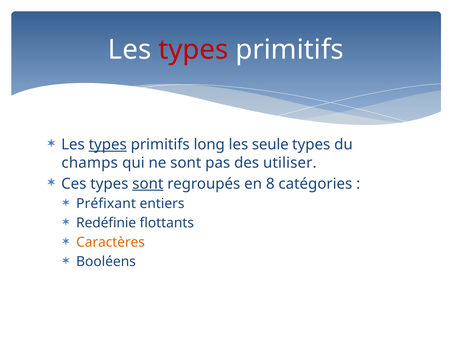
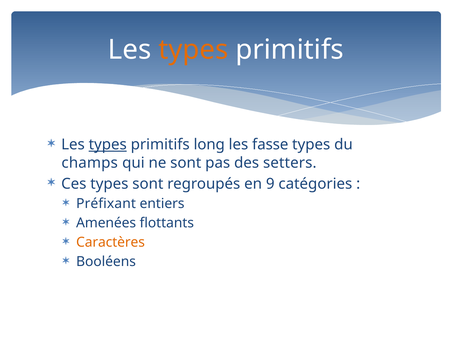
types at (193, 50) colour: red -> orange
seule: seule -> fasse
utiliser: utiliser -> setters
sont at (148, 184) underline: present -> none
8: 8 -> 9
Redéfinie: Redéfinie -> Amenées
